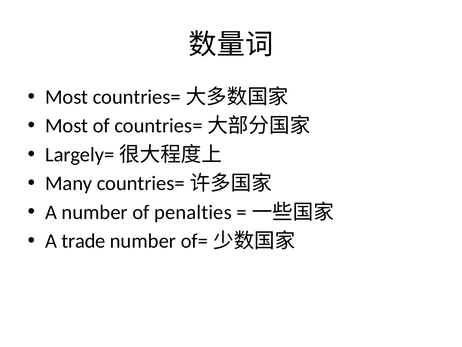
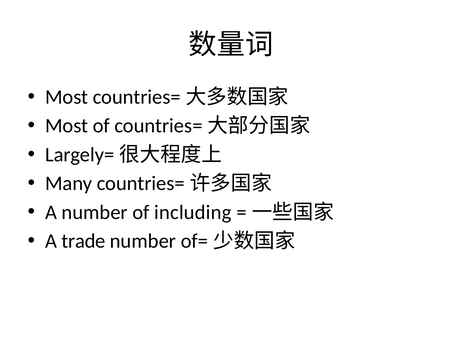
penalties: penalties -> including
